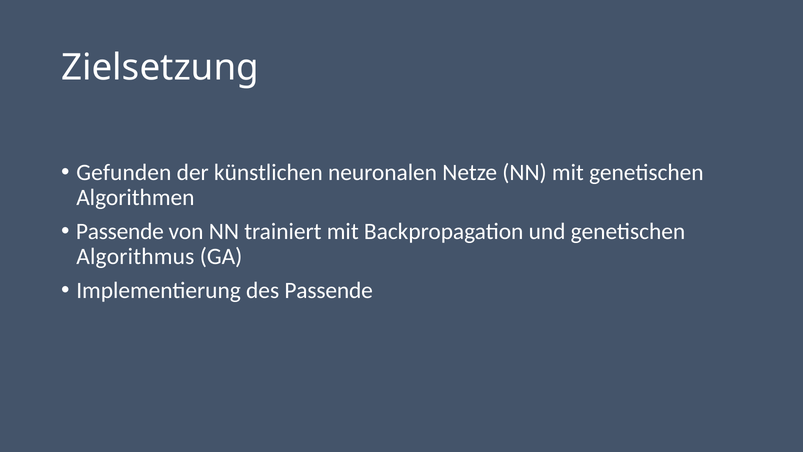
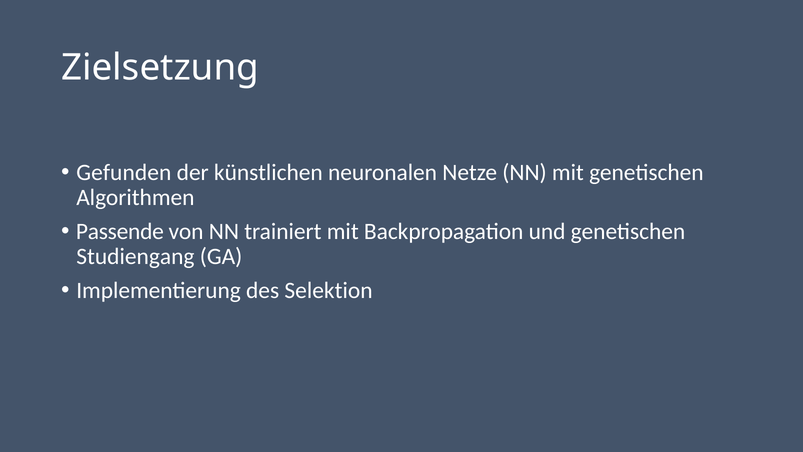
Algorithmus: Algorithmus -> Studiengang
des Passende: Passende -> Selektion
